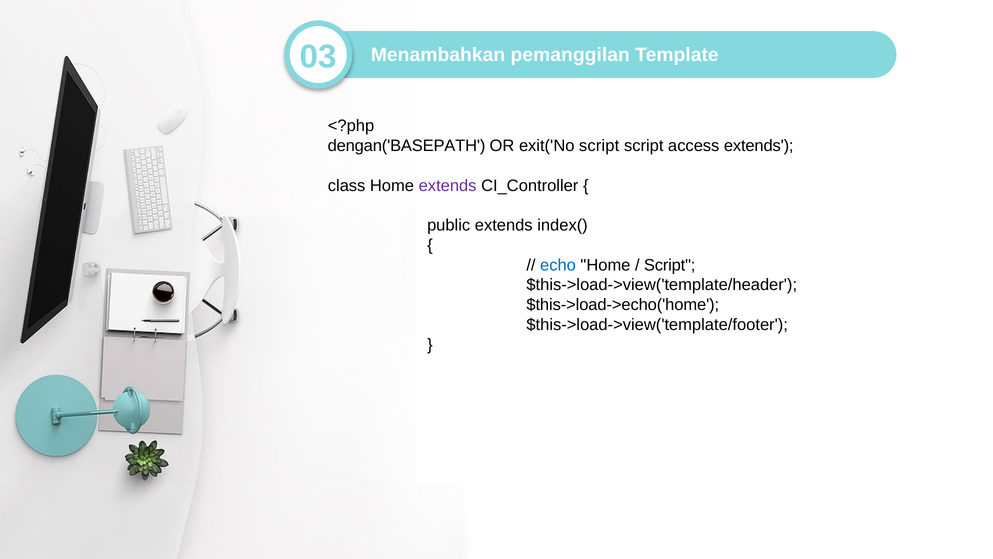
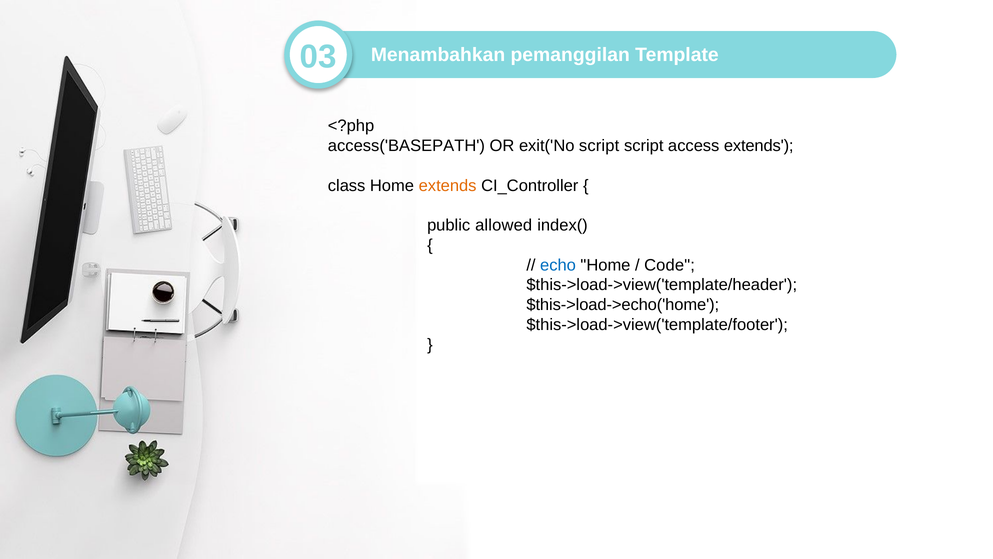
dengan('BASEPATH: dengan('BASEPATH -> access('BASEPATH
extends at (448, 185) colour: purple -> orange
public extends: extends -> allowed
Script at (670, 265): Script -> Code
